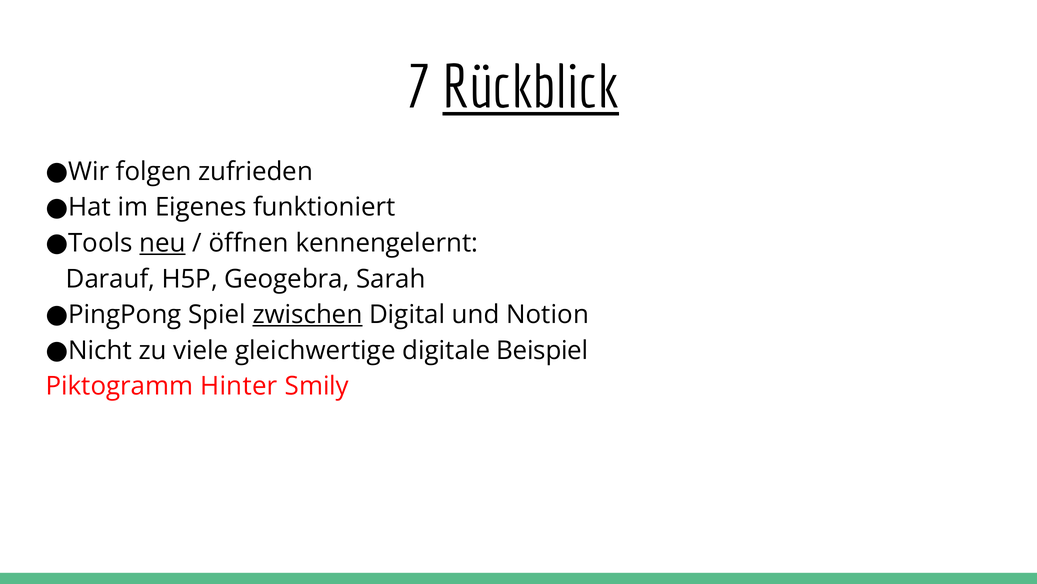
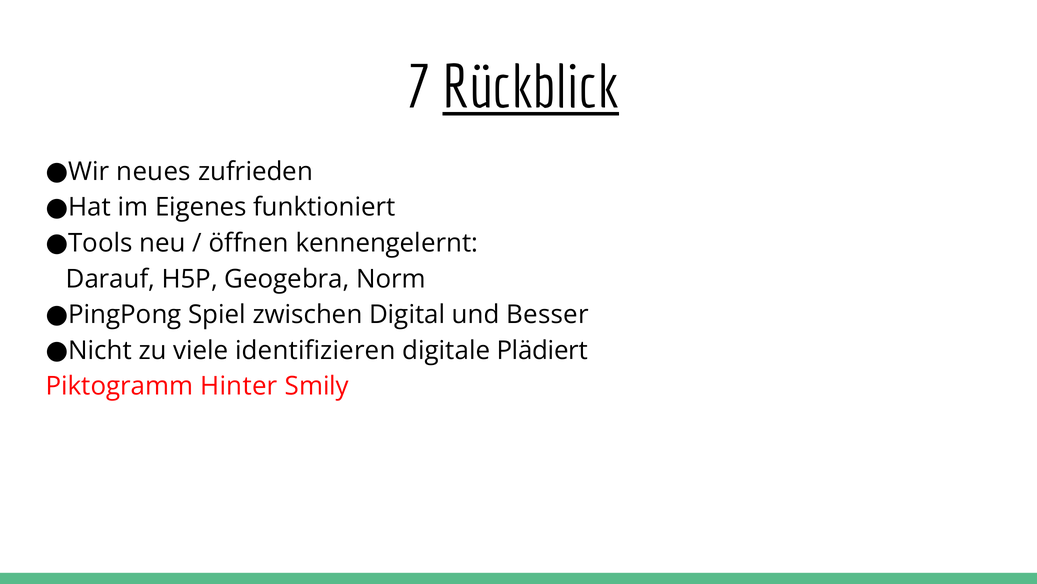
folgen: folgen -> neues
neu underline: present -> none
Sarah: Sarah -> Norm
zwischen underline: present -> none
Notion: Notion -> Besser
gleichwertige: gleichwertige -> identifizieren
Beispiel: Beispiel -> Plädiert
